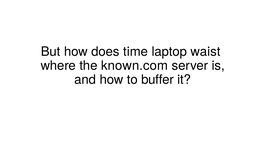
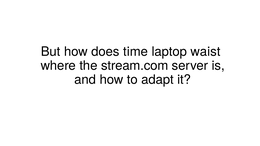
known.com: known.com -> stream.com
buffer: buffer -> adapt
